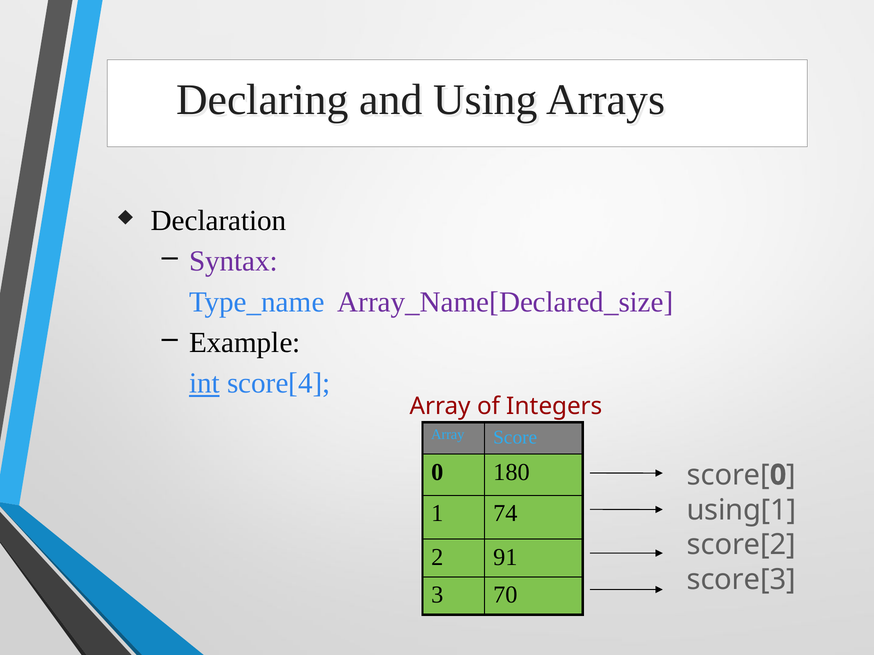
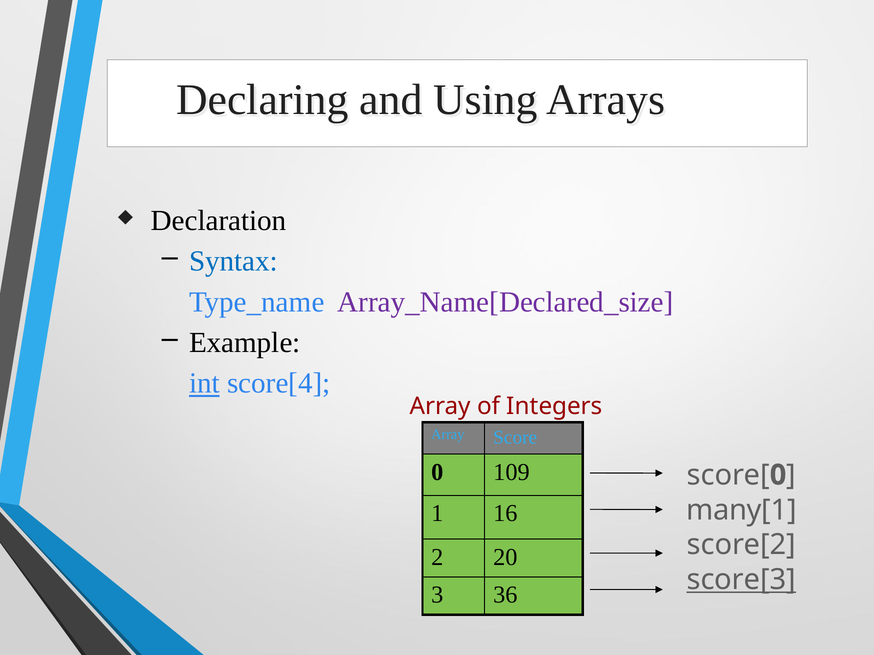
Syntax colour: purple -> blue
180: 180 -> 109
using[1: using[1 -> many[1
74: 74 -> 16
91: 91 -> 20
score[3 underline: none -> present
70: 70 -> 36
